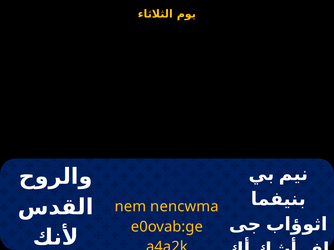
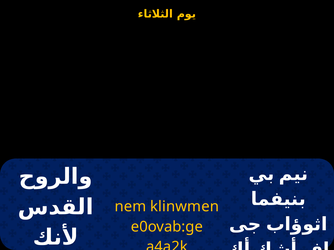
nencwma: nencwma -> klinwmen
